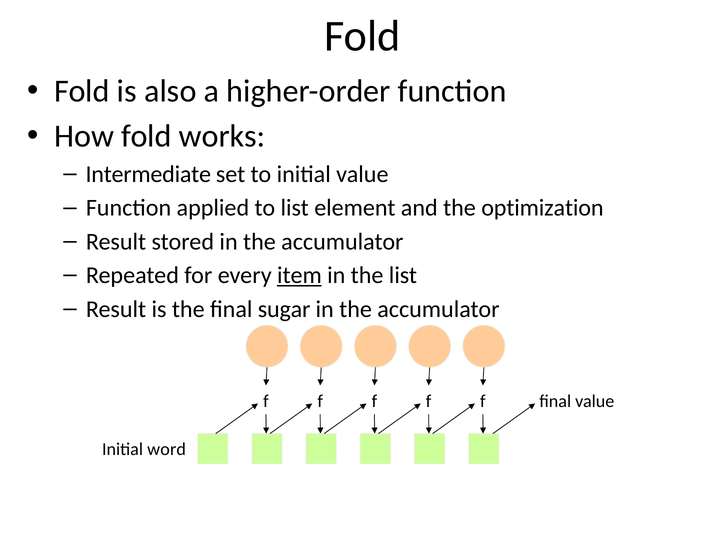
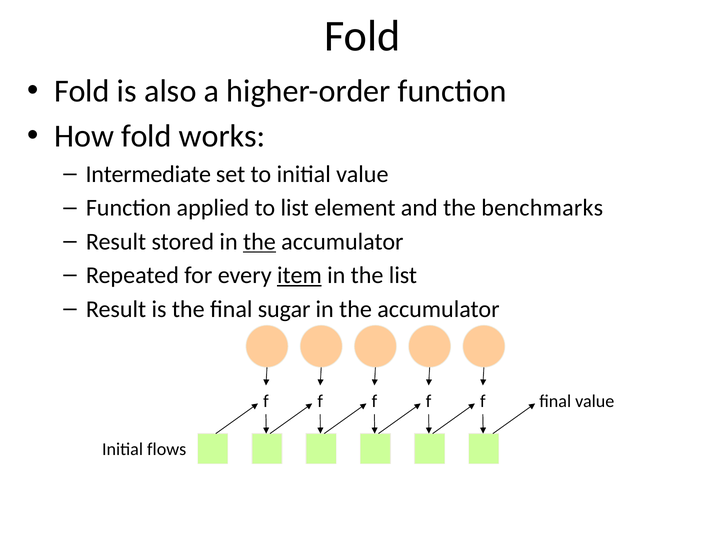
optimization: optimization -> benchmarks
the at (259, 242) underline: none -> present
word: word -> flows
